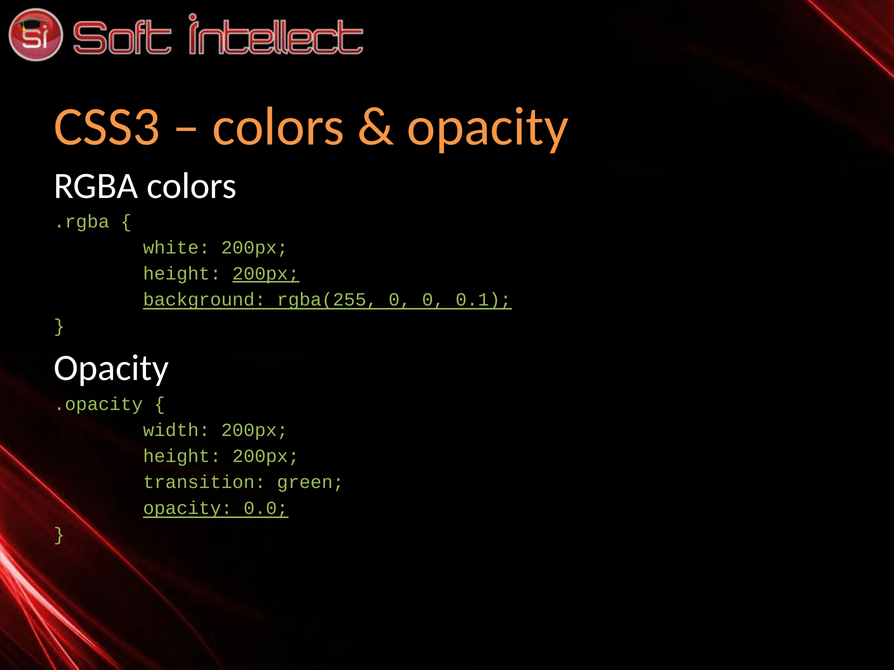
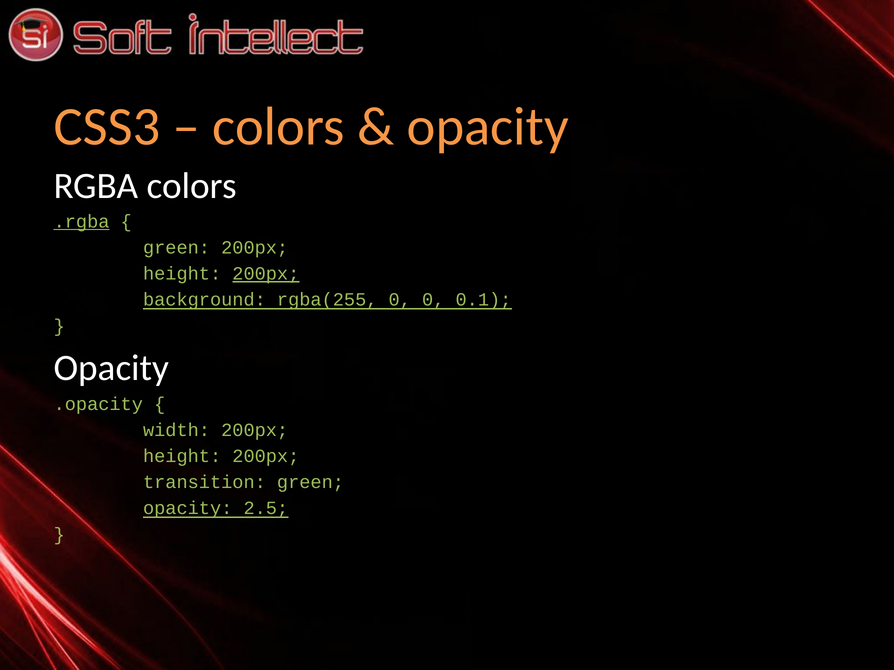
.rgba underline: none -> present
white at (177, 248): white -> green
0.0: 0.0 -> 2.5
